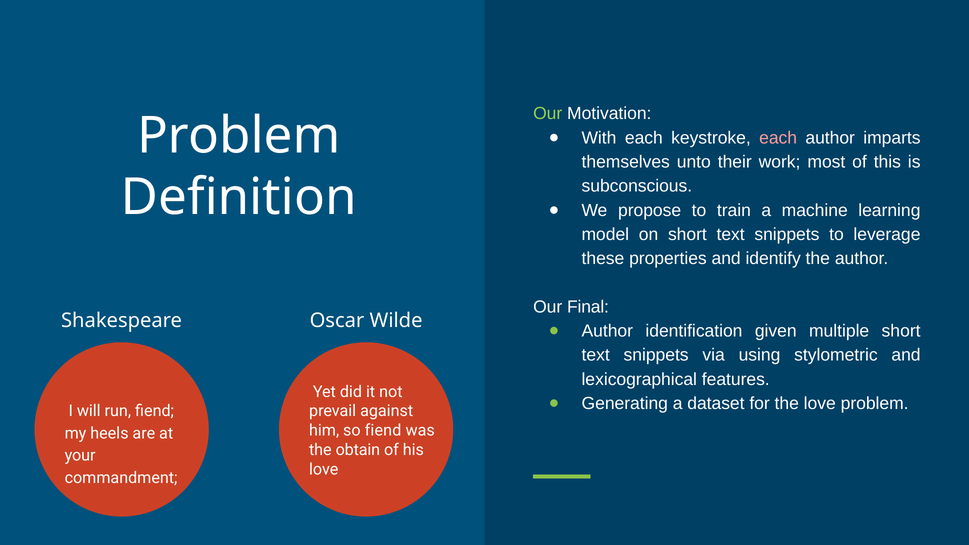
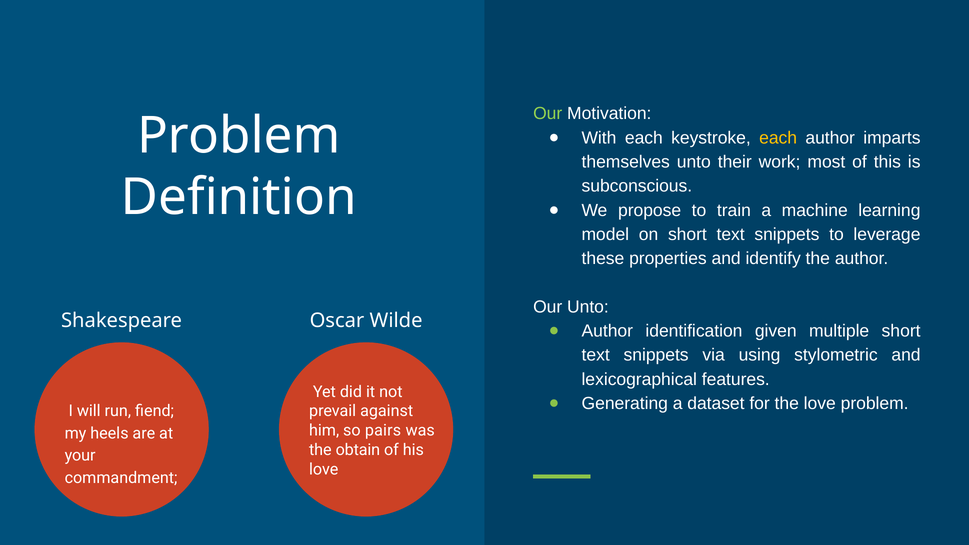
each at (778, 138) colour: pink -> yellow
Our Final: Final -> Unto
so fiend: fiend -> pairs
